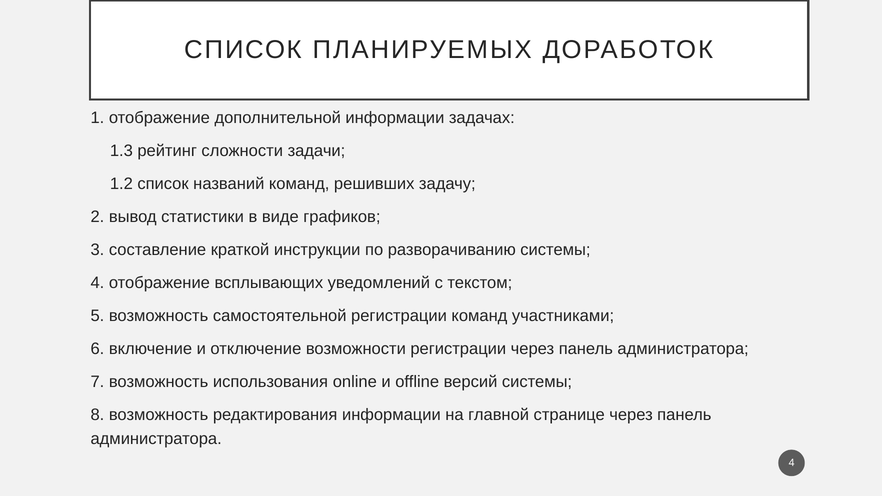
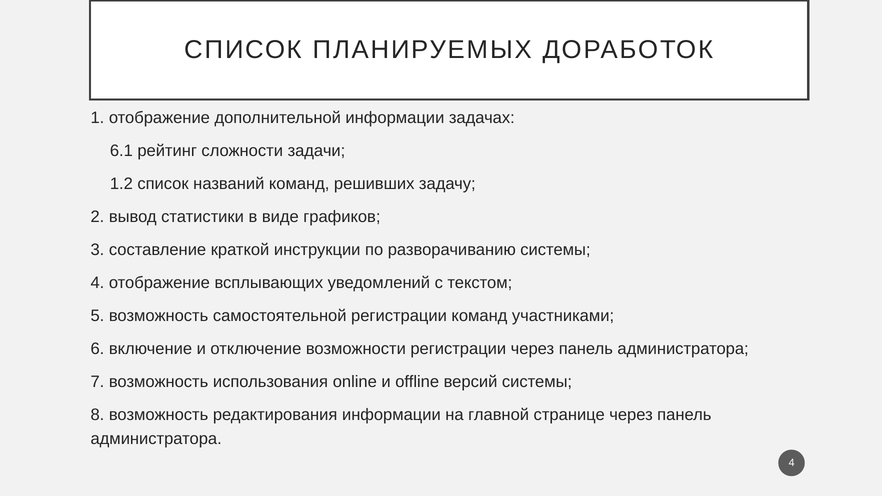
1.3: 1.3 -> 6.1
